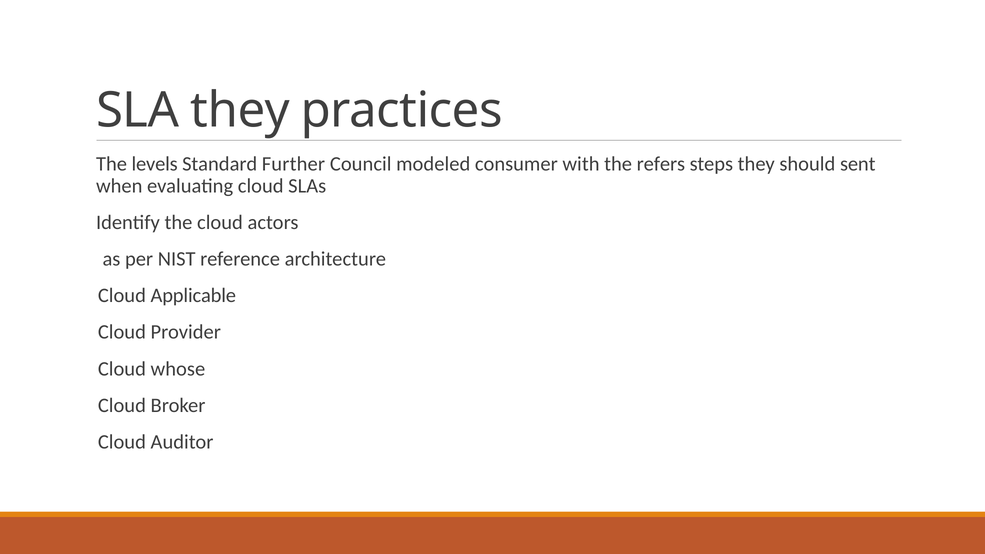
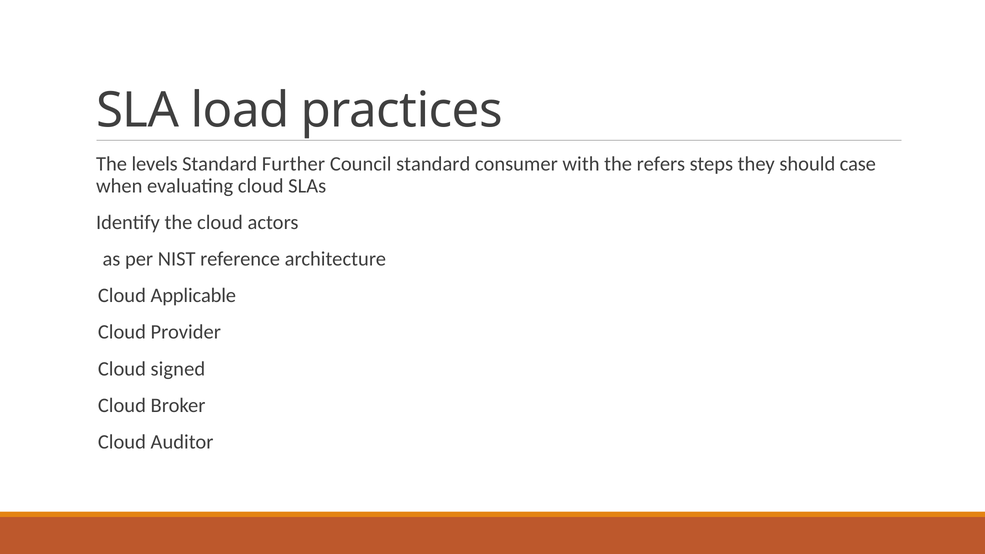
SLA they: they -> load
Council modeled: modeled -> standard
sent: sent -> case
whose: whose -> signed
